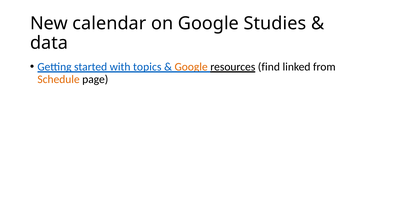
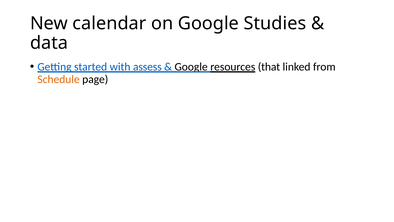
topics: topics -> assess
Google at (191, 67) colour: orange -> black
find: find -> that
